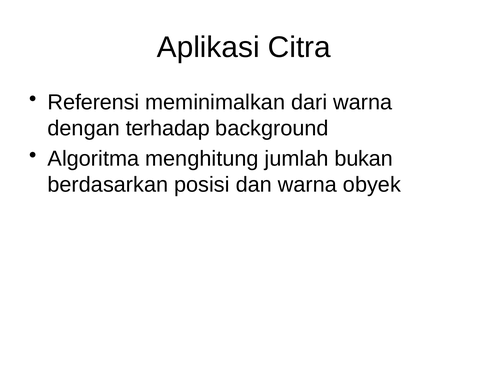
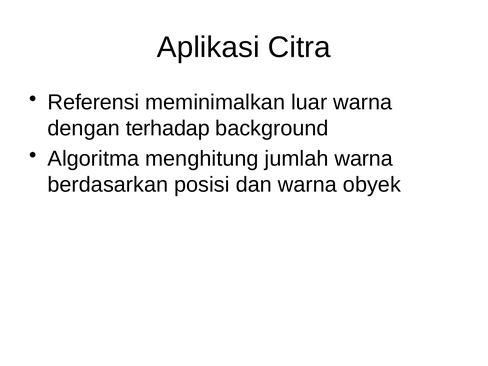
dari: dari -> luar
jumlah bukan: bukan -> warna
